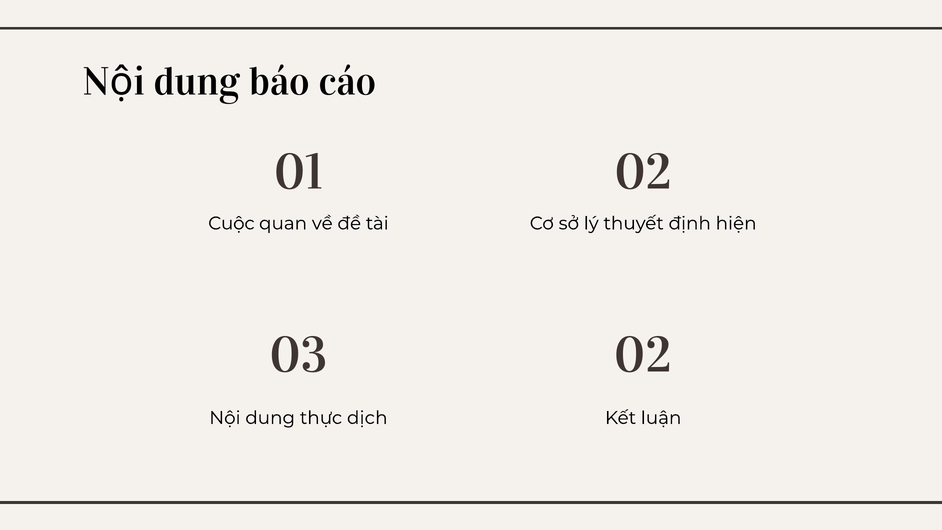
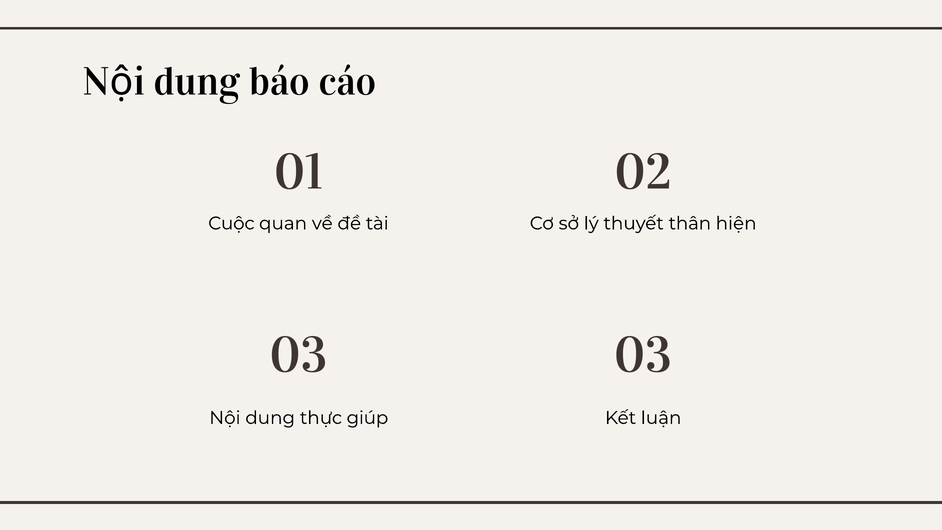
định: định -> thân
03 02: 02 -> 03
dịch: dịch -> giúp
